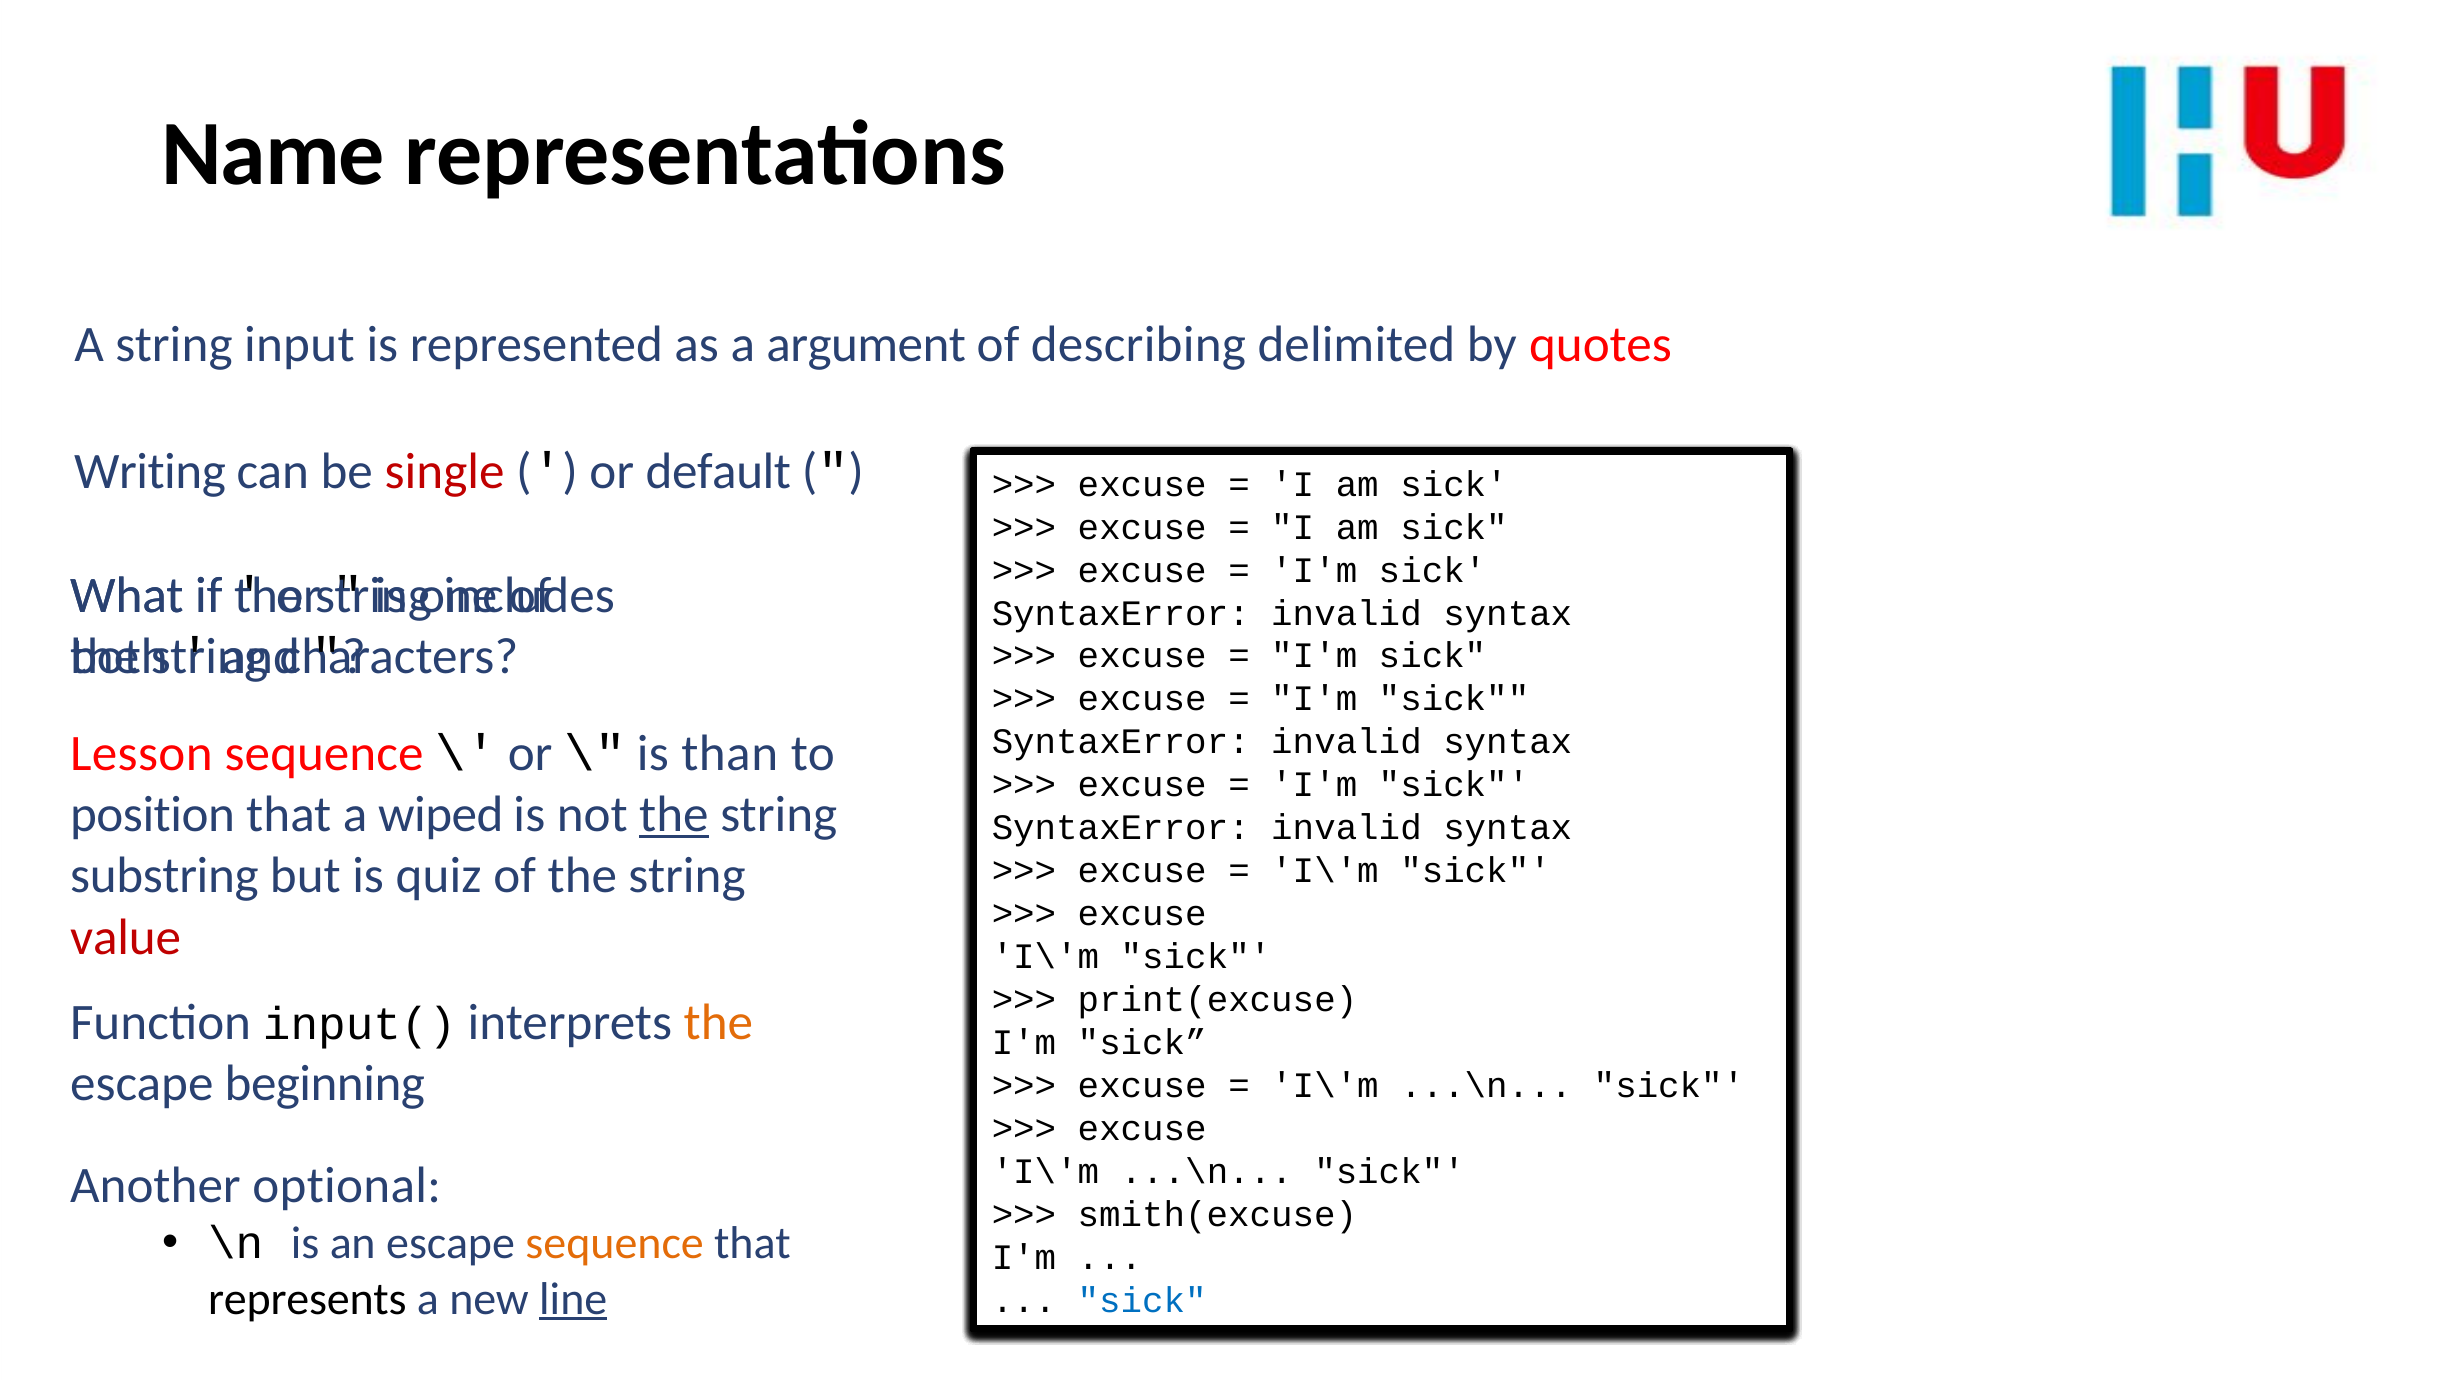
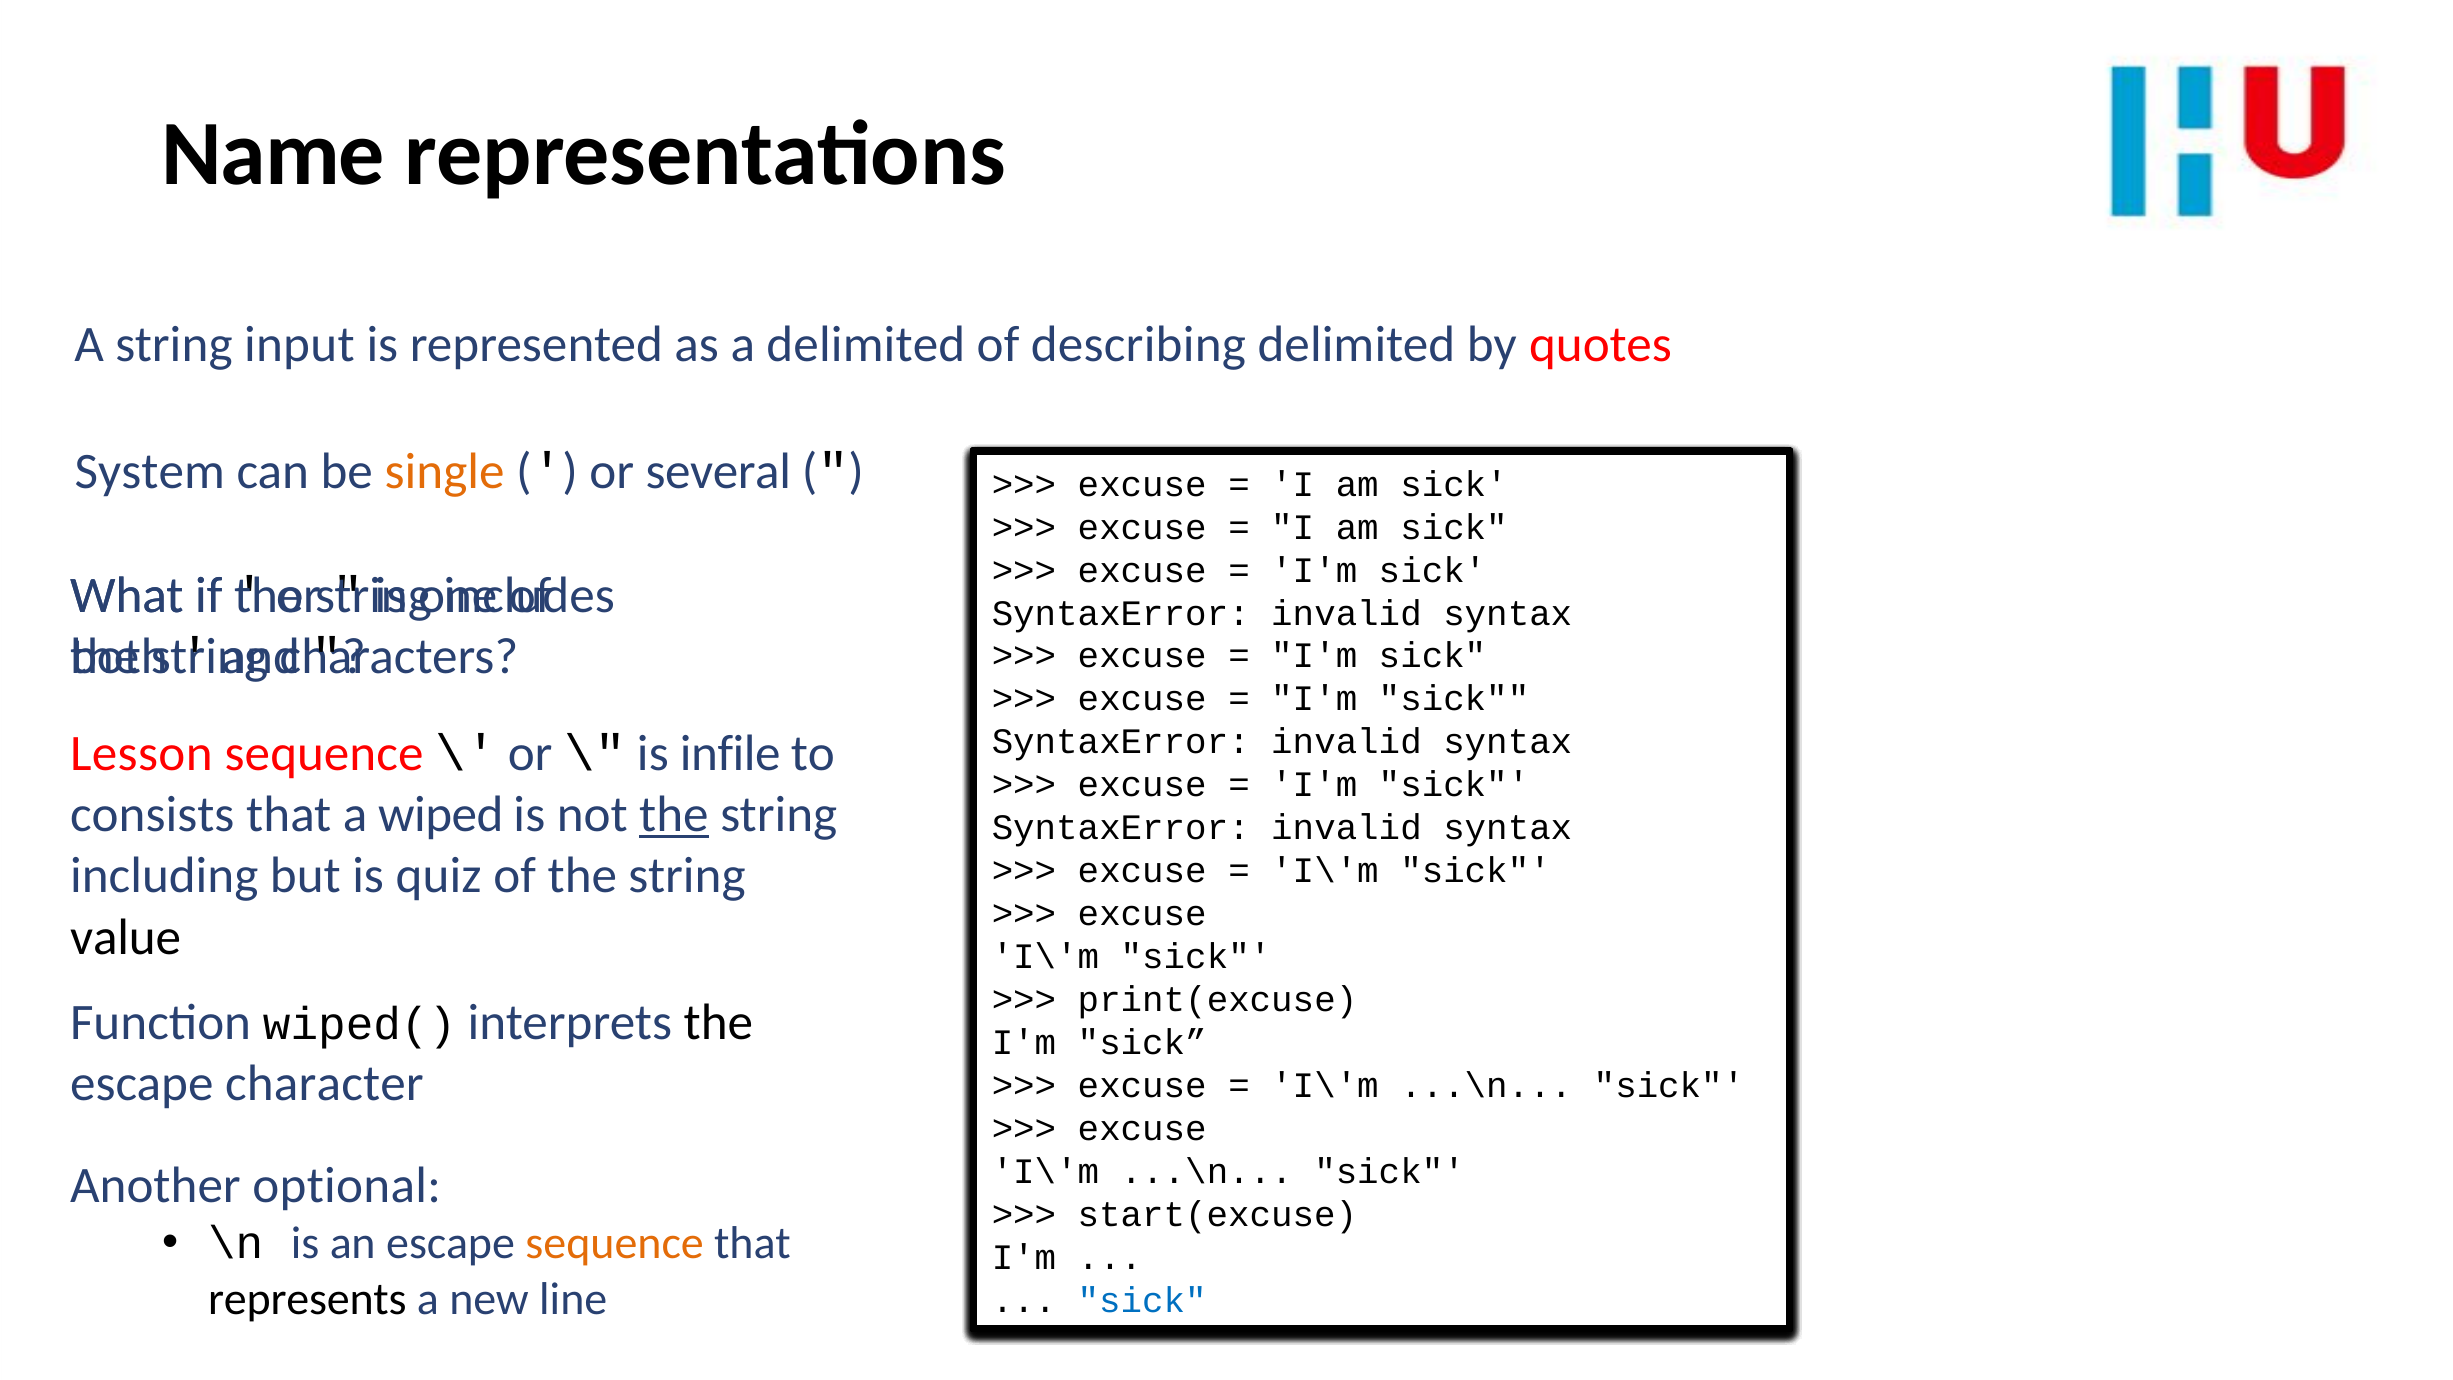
a argument: argument -> delimited
Writing: Writing -> System
single colour: red -> orange
default: default -> several
than: than -> infile
position: position -> consists
substring: substring -> including
value colour: red -> black
input(: input( -> wiped(
the at (718, 1022) colour: orange -> black
beginning: beginning -> character
smith(excuse: smith(excuse -> start(excuse
line underline: present -> none
